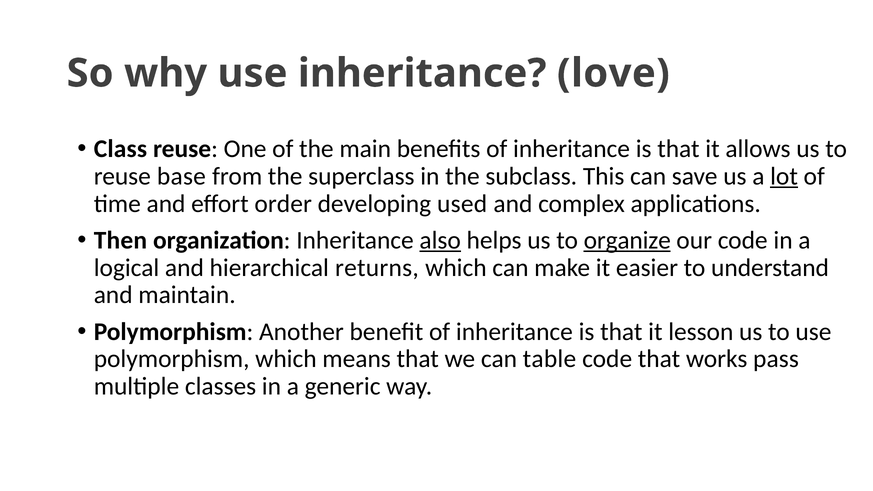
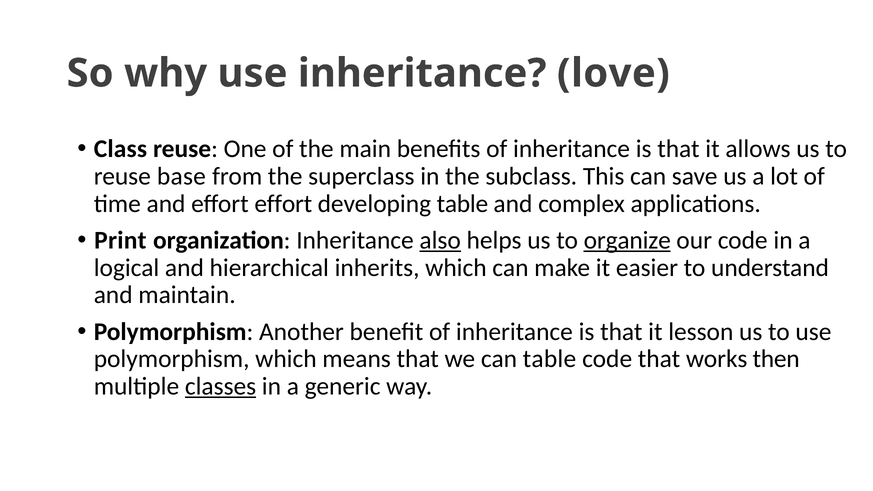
lot underline: present -> none
effort order: order -> effort
developing used: used -> table
Then: Then -> Print
returns: returns -> inherits
pass: pass -> then
classes underline: none -> present
